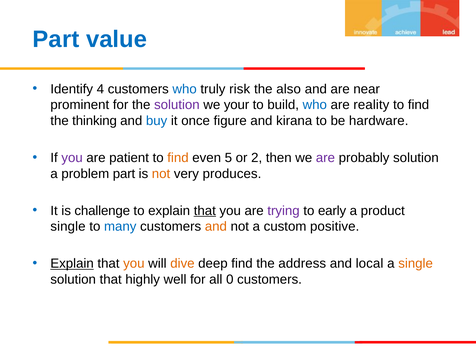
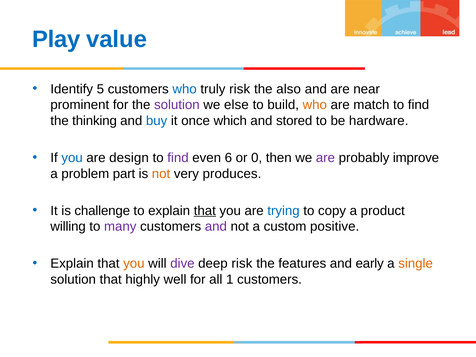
Part at (56, 39): Part -> Play
4: 4 -> 5
your: your -> else
who at (315, 105) colour: blue -> orange
reality: reality -> match
figure: figure -> which
kirana: kirana -> stored
you at (72, 158) colour: purple -> blue
patient: patient -> design
find at (178, 158) colour: orange -> purple
5: 5 -> 6
2: 2 -> 0
probably solution: solution -> improve
trying colour: purple -> blue
early: early -> copy
single at (68, 227): single -> willing
many colour: blue -> purple
and at (216, 227) colour: orange -> purple
Explain at (72, 264) underline: present -> none
dive colour: orange -> purple
deep find: find -> risk
address: address -> features
local: local -> early
0: 0 -> 1
